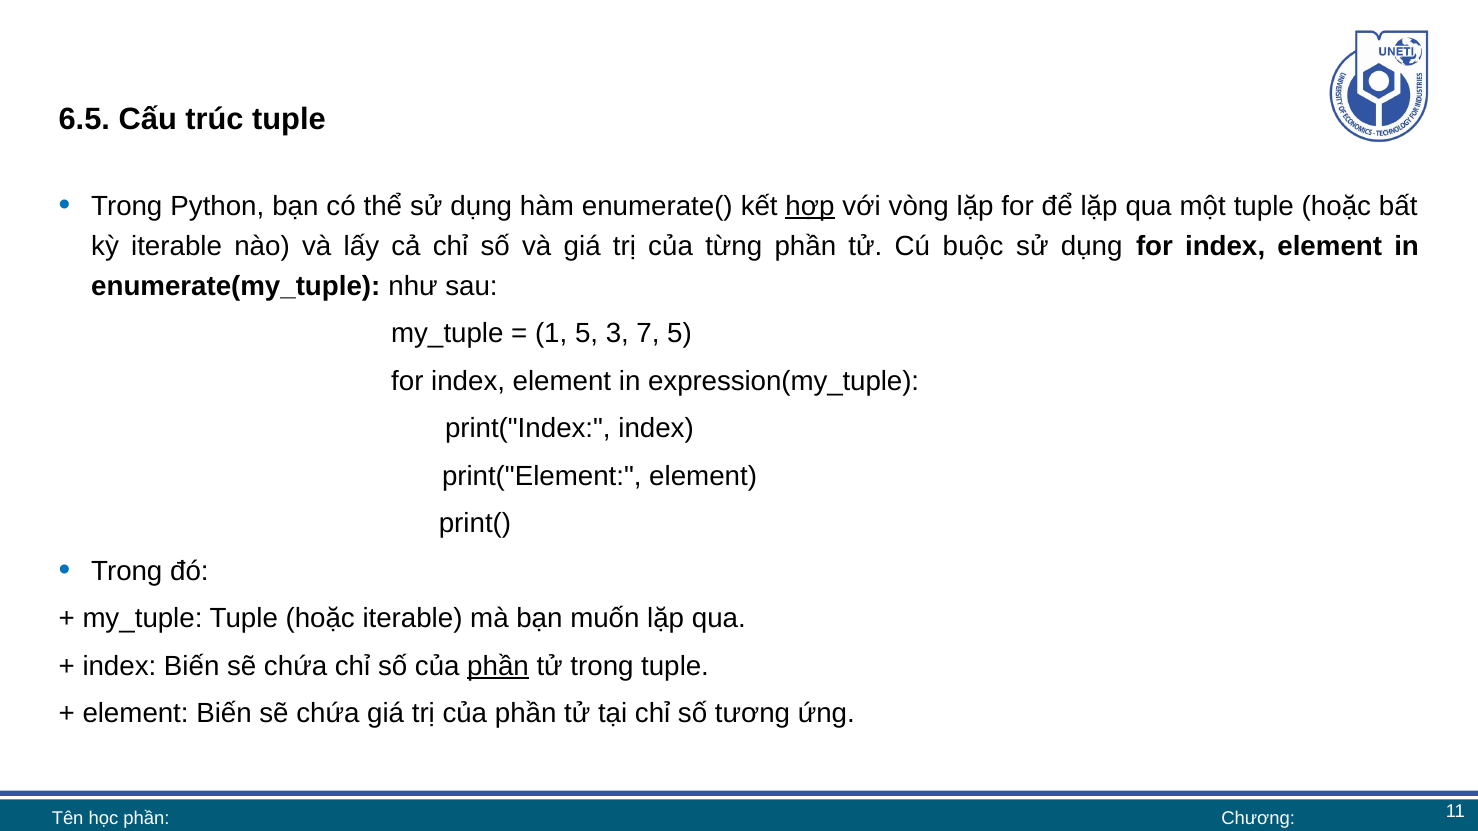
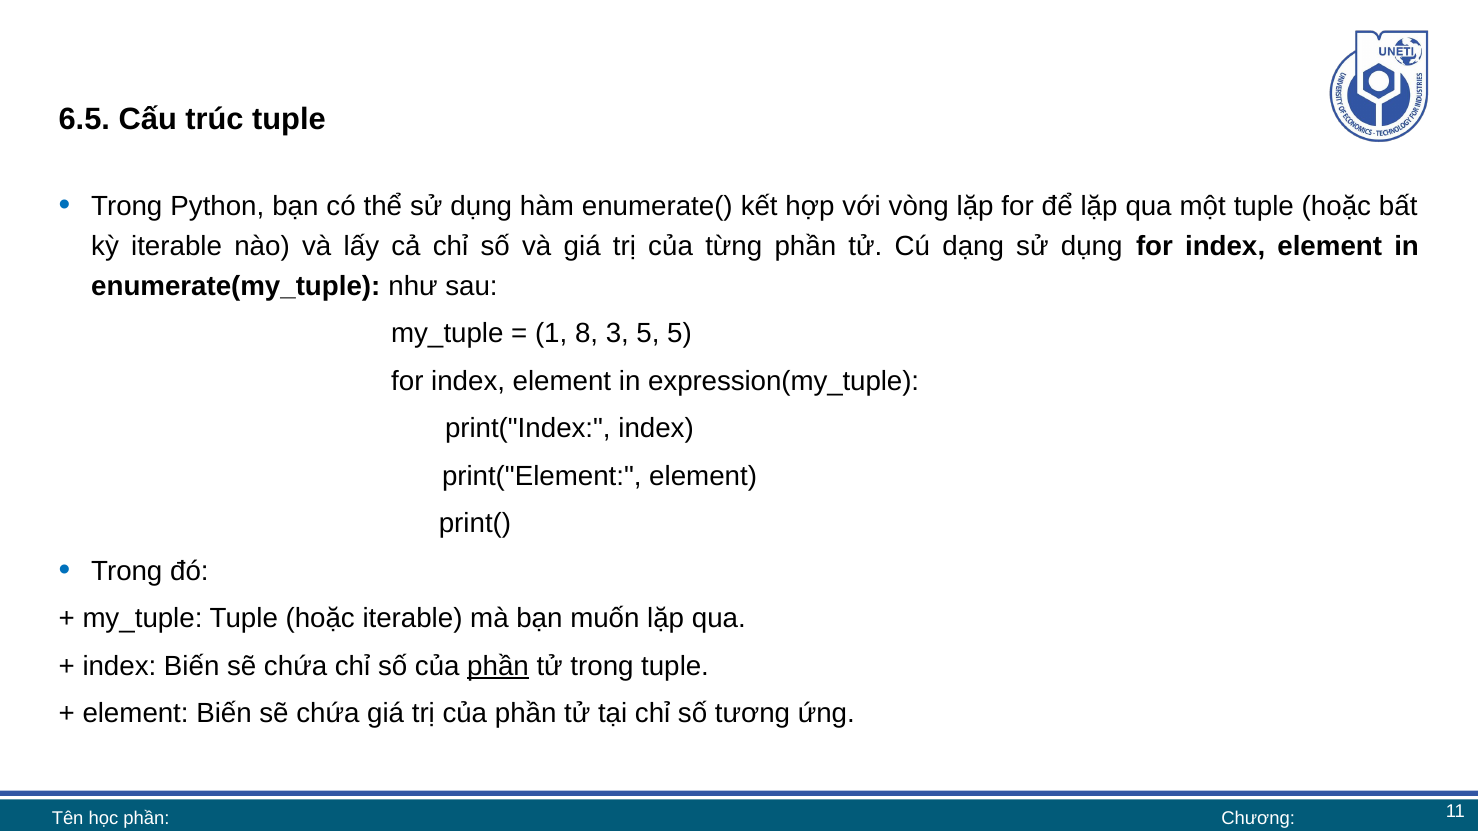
hợp underline: present -> none
buộc: buộc -> dạng
1 5: 5 -> 8
3 7: 7 -> 5
